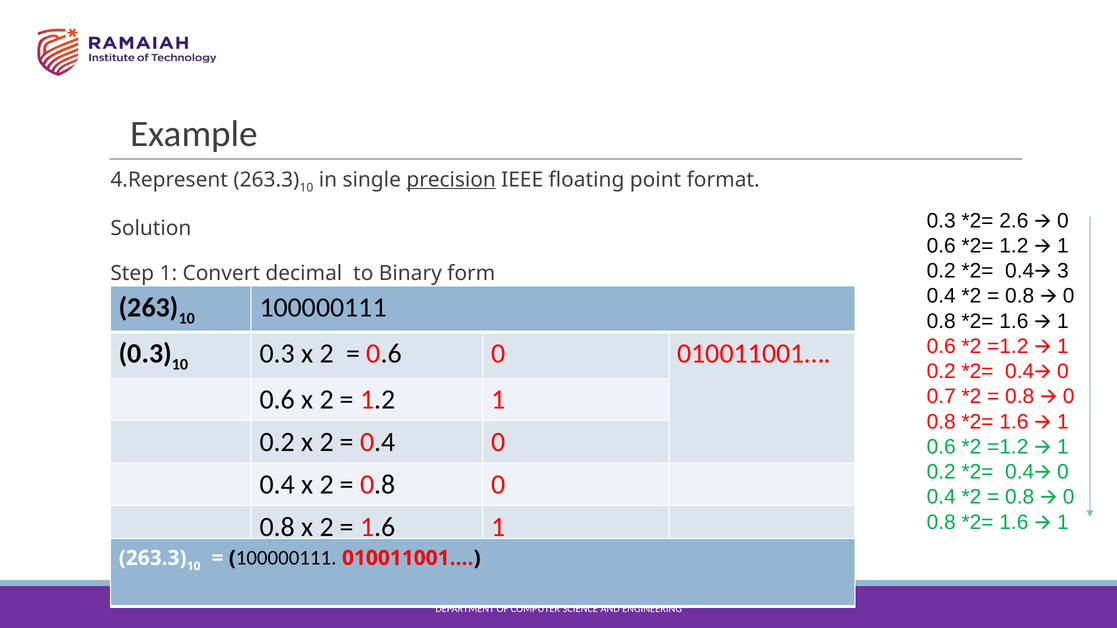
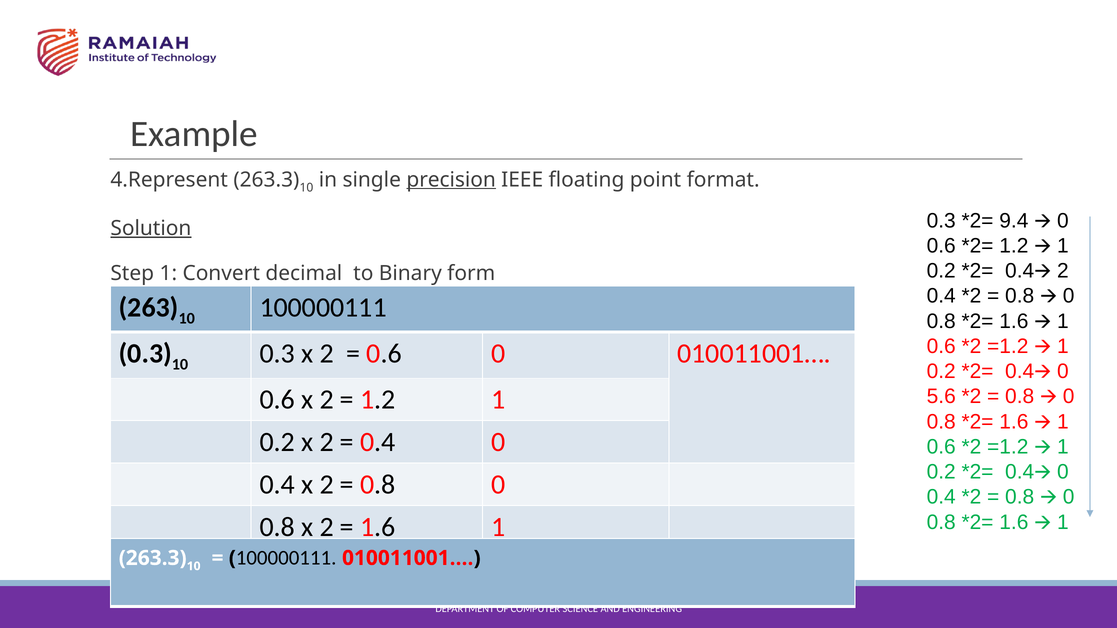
2.6: 2.6 -> 9.4
Solution underline: none -> present
0.4 3: 3 -> 2
0.7: 0.7 -> 5.6
